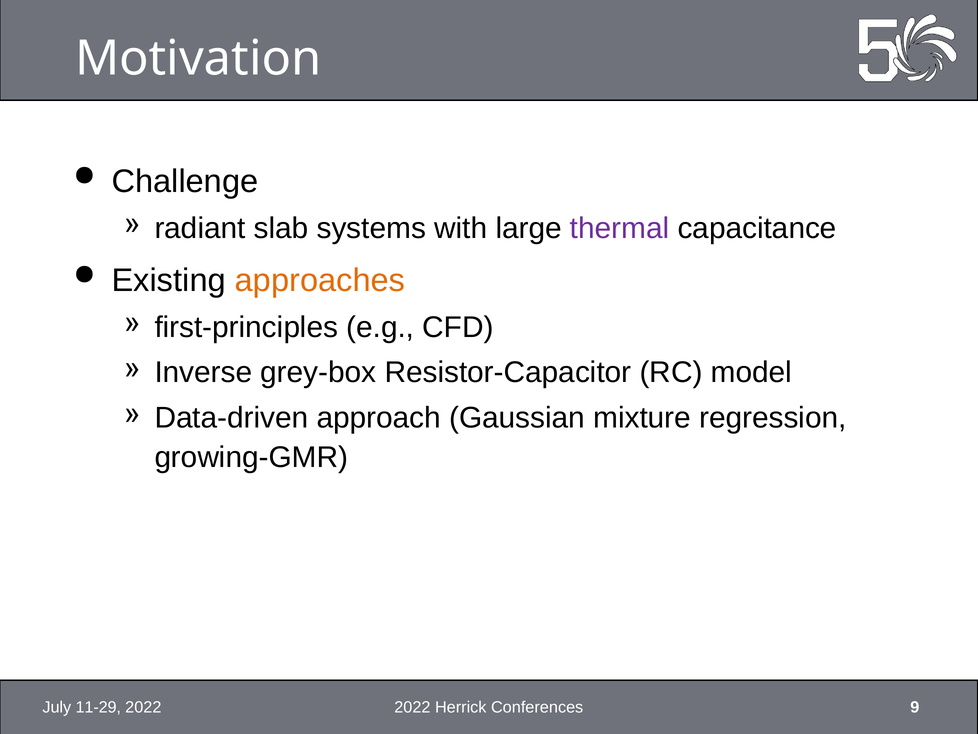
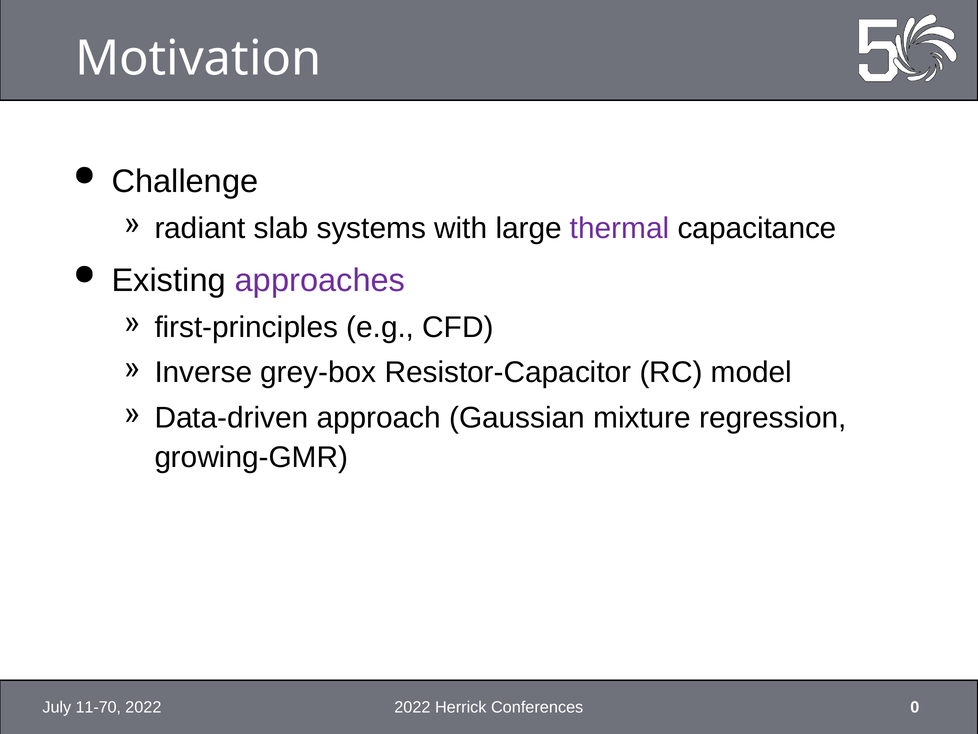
approaches colour: orange -> purple
11-29: 11-29 -> 11-70
9: 9 -> 0
